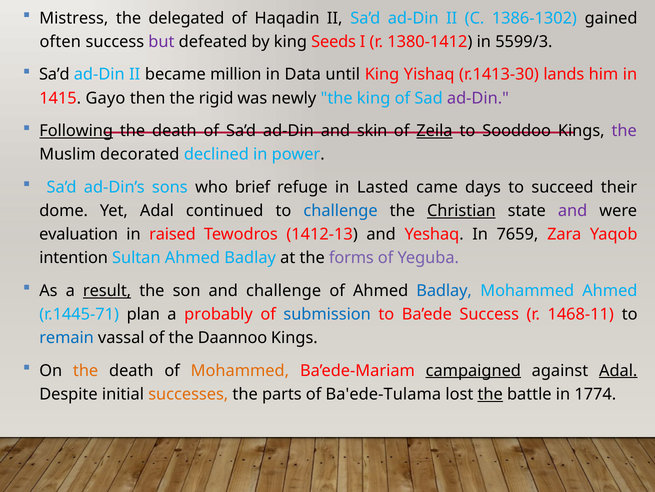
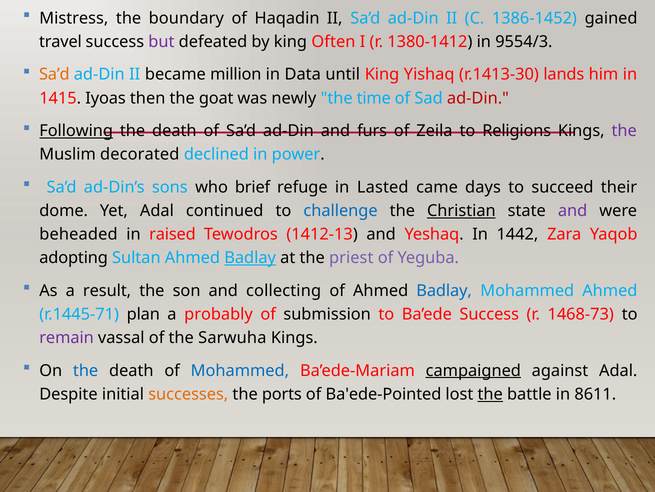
delegated: delegated -> boundary
1386-1302: 1386-1302 -> 1386-1452
often: often -> travel
Seeds: Seeds -> Often
5599/3: 5599/3 -> 9554/3
Sa’d at (54, 74) colour: black -> orange
Gayo: Gayo -> Iyoas
rigid: rigid -> goat
the king: king -> time
ad-Din at (478, 98) colour: purple -> red
skin: skin -> furs
Zeila underline: present -> none
Sooddoo: Sooddoo -> Religions
evaluation: evaluation -> beheaded
7659: 7659 -> 1442
intention: intention -> adopting
Badlay at (250, 258) underline: none -> present
forms: forms -> priest
result underline: present -> none
and challenge: challenge -> collecting
submission colour: blue -> black
1468-11: 1468-11 -> 1468-73
remain colour: blue -> purple
Daannoo: Daannoo -> Sarwuha
the at (86, 370) colour: orange -> blue
Mohammed at (240, 370) colour: orange -> blue
Adal at (618, 370) underline: present -> none
parts: parts -> ports
Ba'ede-Tulama: Ba'ede-Tulama -> Ba'ede-Pointed
1774: 1774 -> 8611
